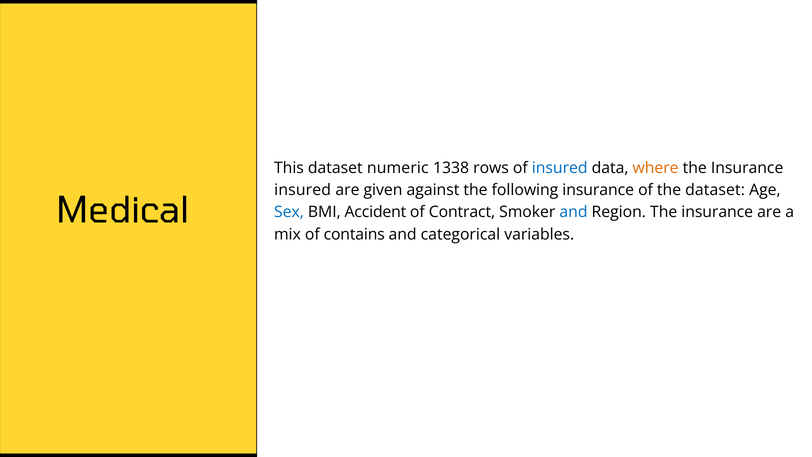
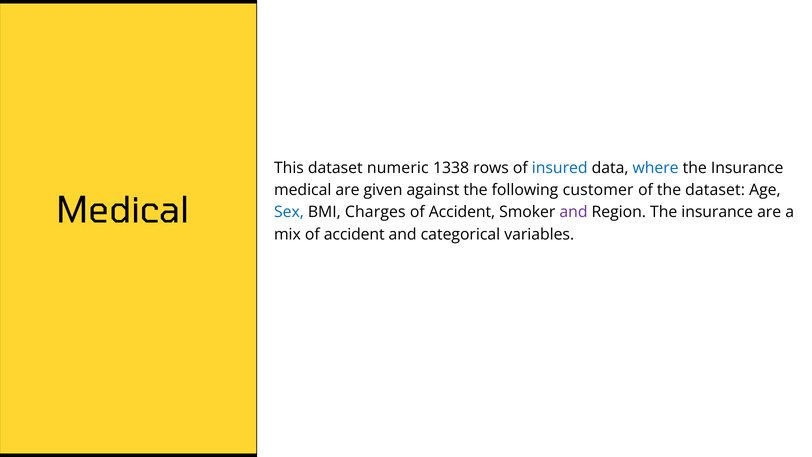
where colour: orange -> blue
insured at (303, 190): insured -> medical
following insurance: insurance -> customer
Accident: Accident -> Charges
Contract at (462, 212): Contract -> Accident
and at (574, 212) colour: blue -> purple
mix of contains: contains -> accident
